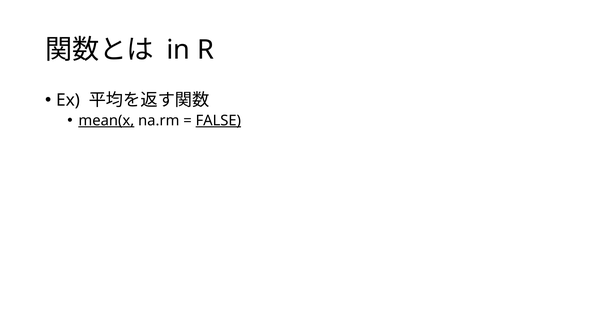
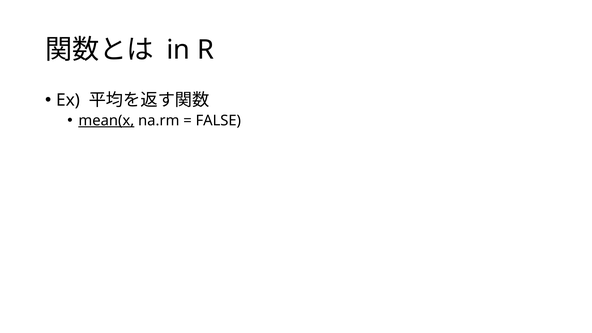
FALSE underline: present -> none
